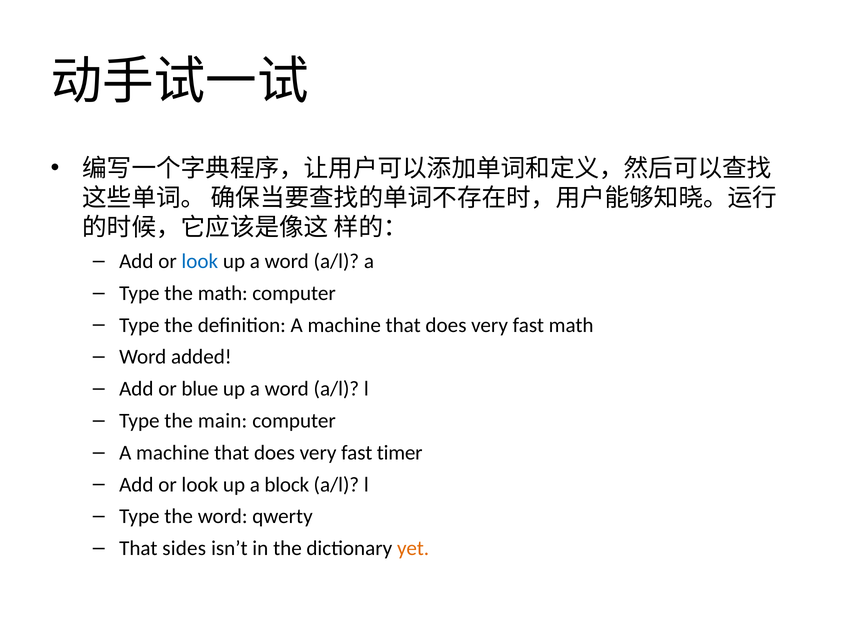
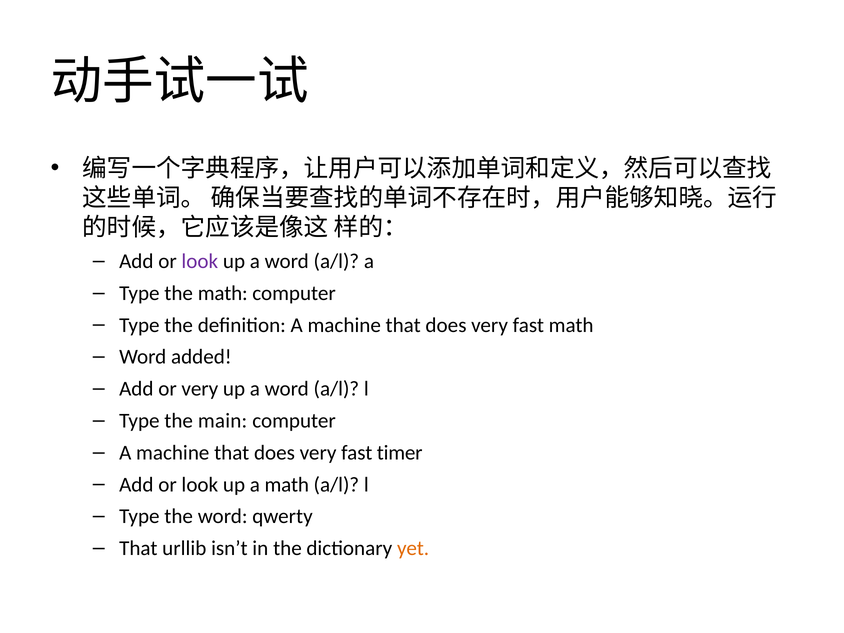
look at (200, 261) colour: blue -> purple
or blue: blue -> very
a block: block -> math
sides: sides -> urllib
